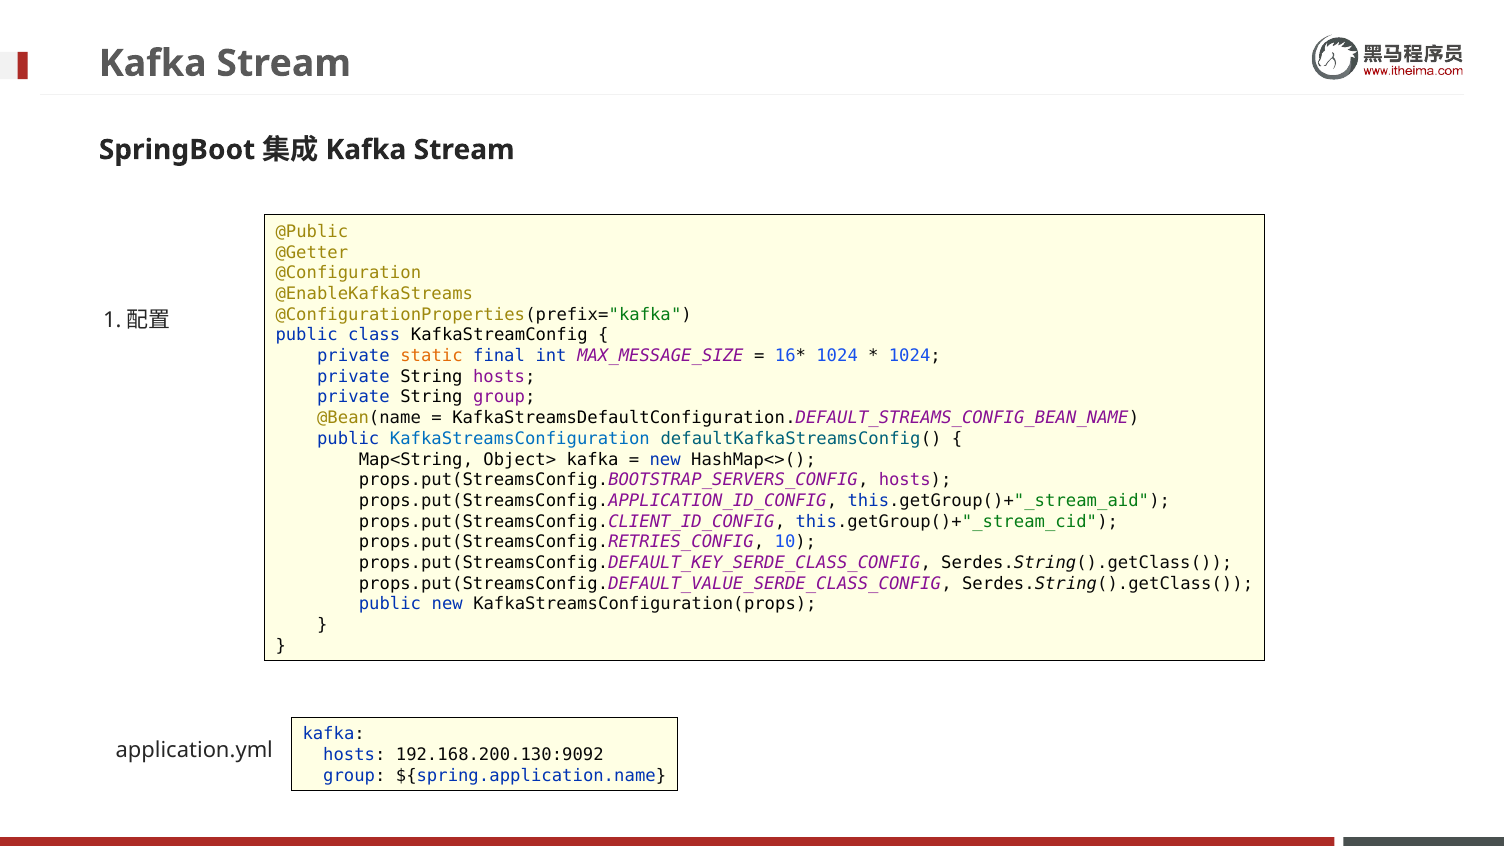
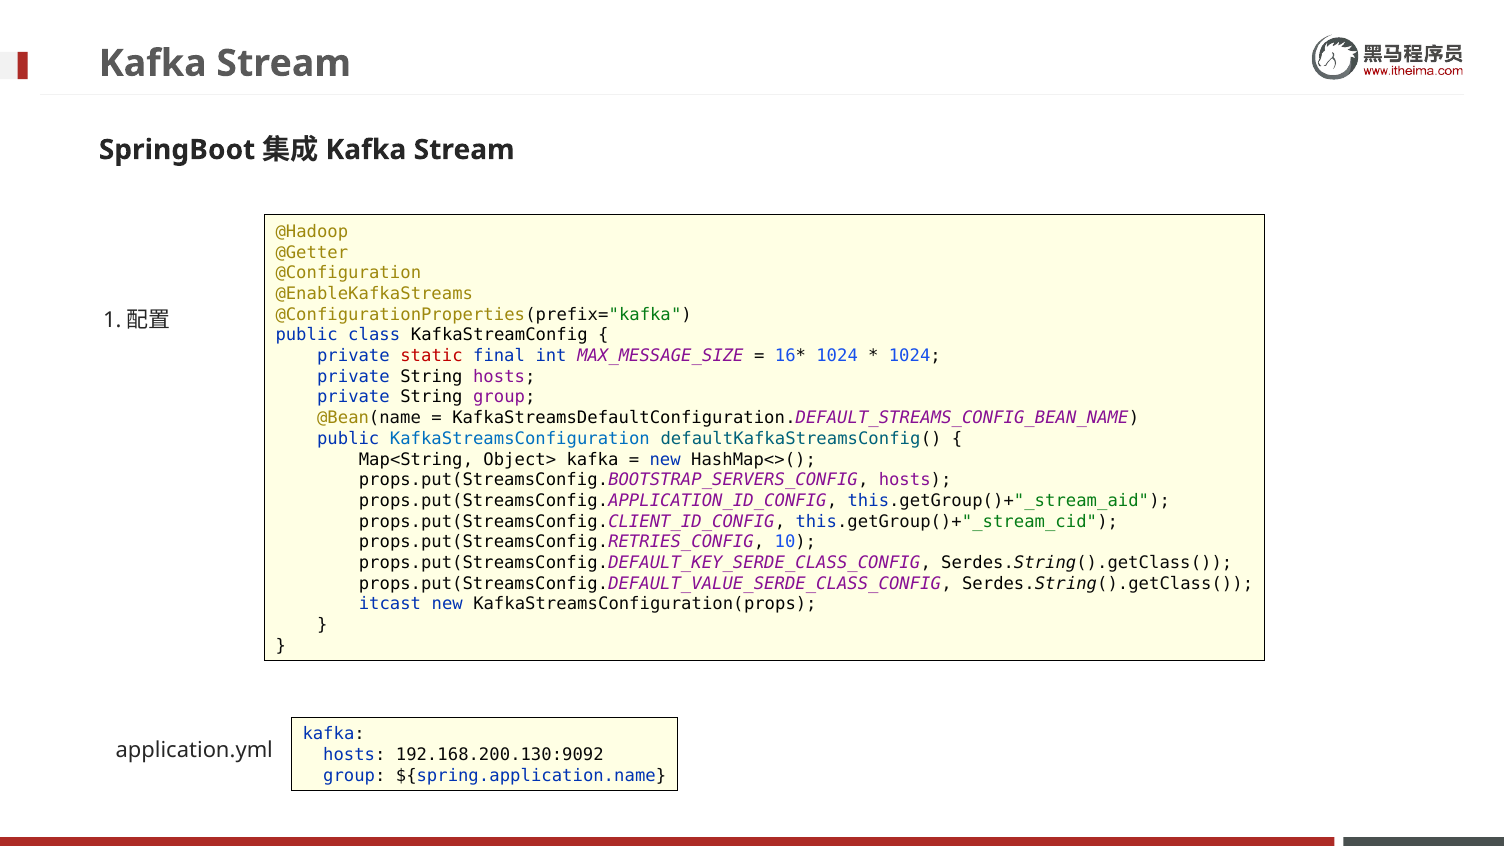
@Public: @Public -> @Hadoop
static colour: orange -> red
public at (390, 604): public -> itcast
